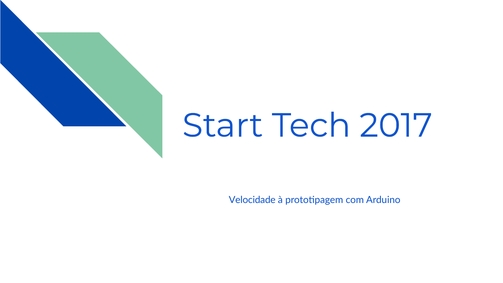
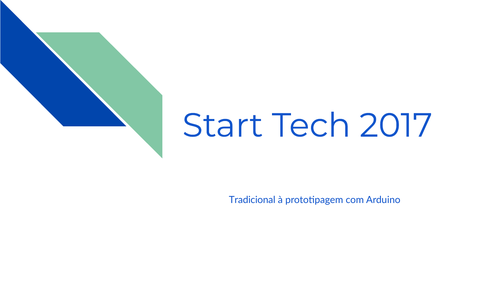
Velocidade: Velocidade -> Tradicional
